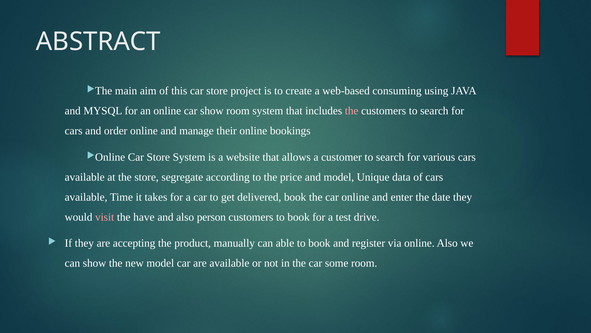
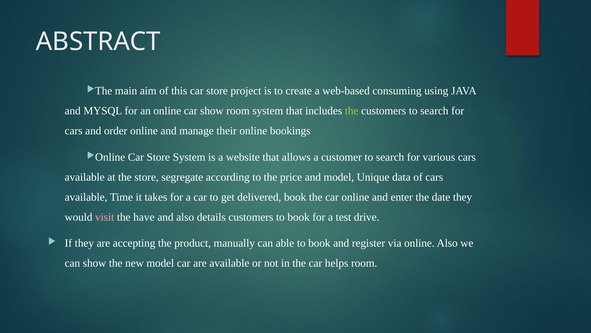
the at (352, 111) colour: pink -> light green
person: person -> details
some: some -> helps
